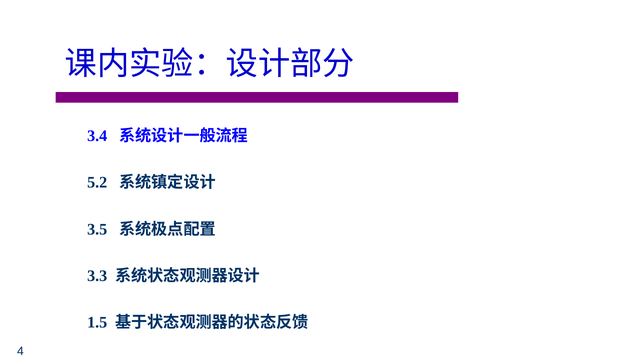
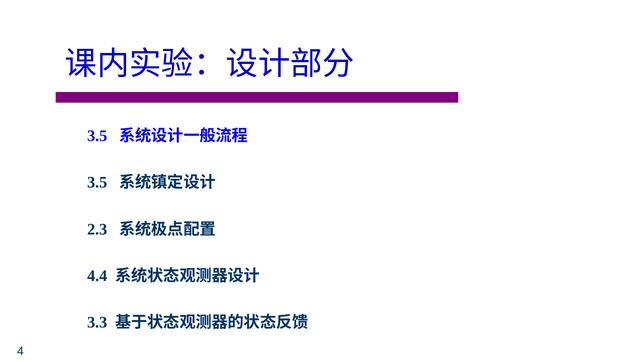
3.4 at (97, 136): 3.4 -> 3.5
5.2 at (97, 183): 5.2 -> 3.5
3.5: 3.5 -> 2.3
3.3: 3.3 -> 4.4
1.5: 1.5 -> 3.3
